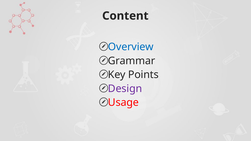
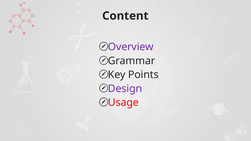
Overview colour: blue -> purple
